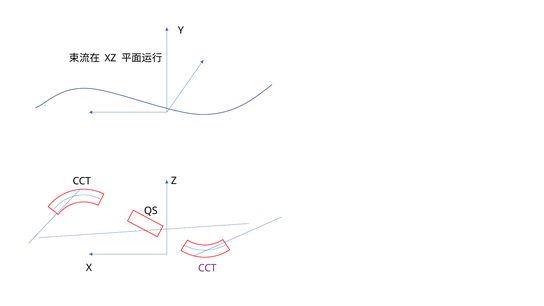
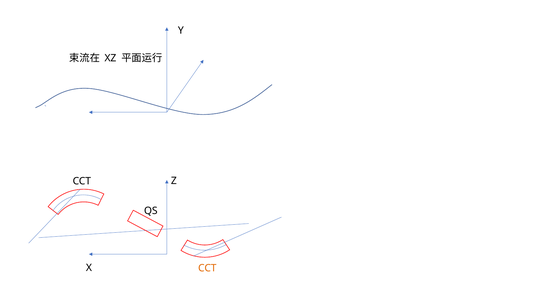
CCT at (207, 268) colour: purple -> orange
